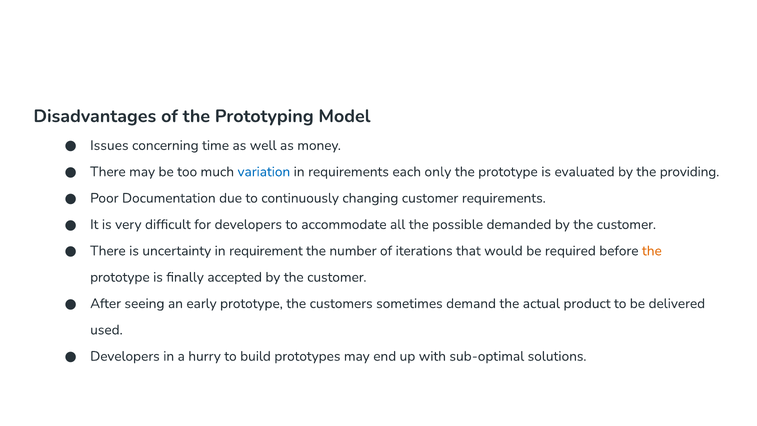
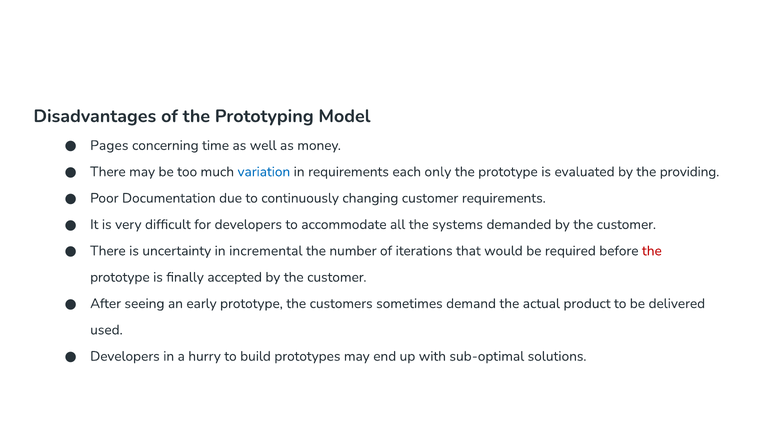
Issues: Issues -> Pages
possible: possible -> systems
requirement: requirement -> incremental
the at (652, 251) colour: orange -> red
